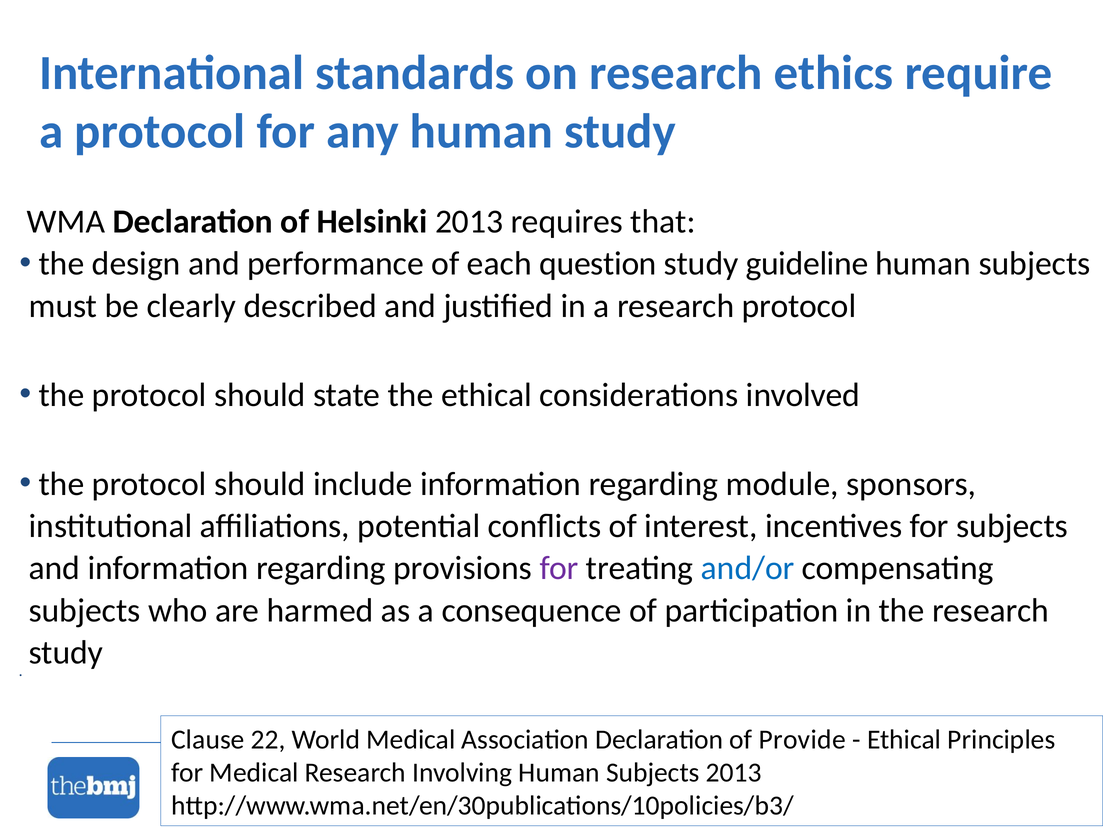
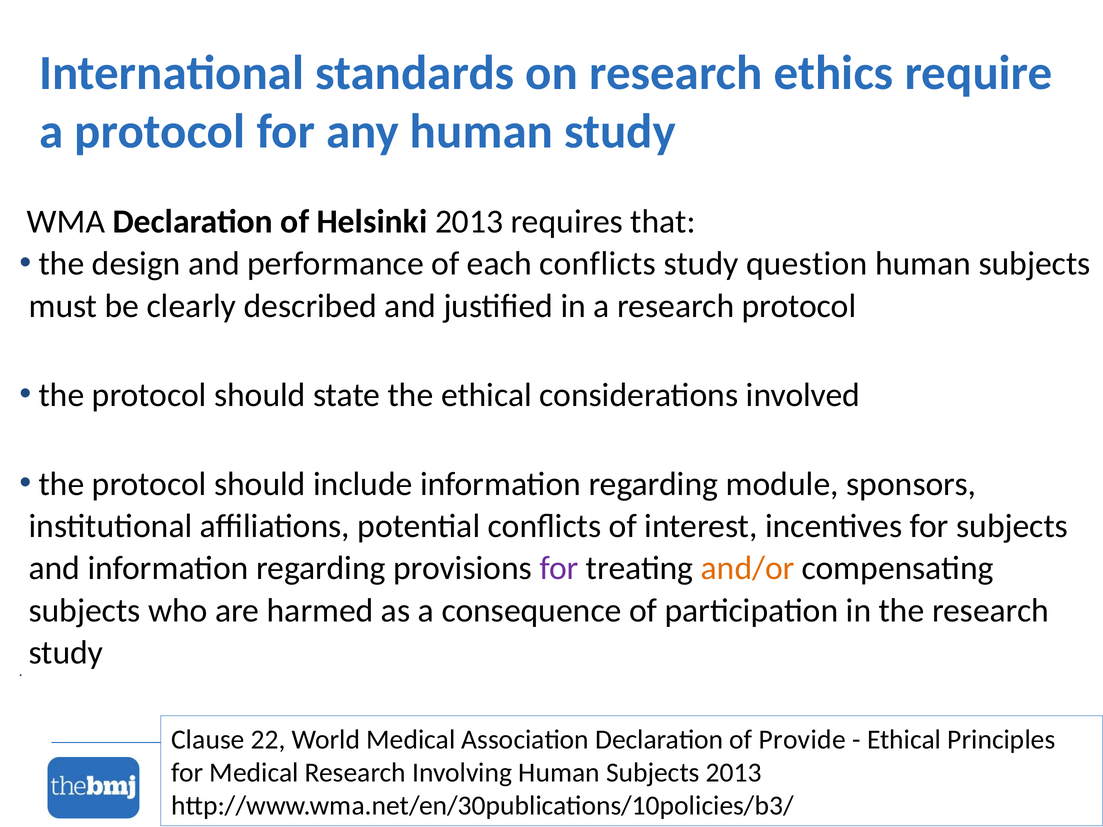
each question: question -> conflicts
guideline: guideline -> question
and/or colour: blue -> orange
